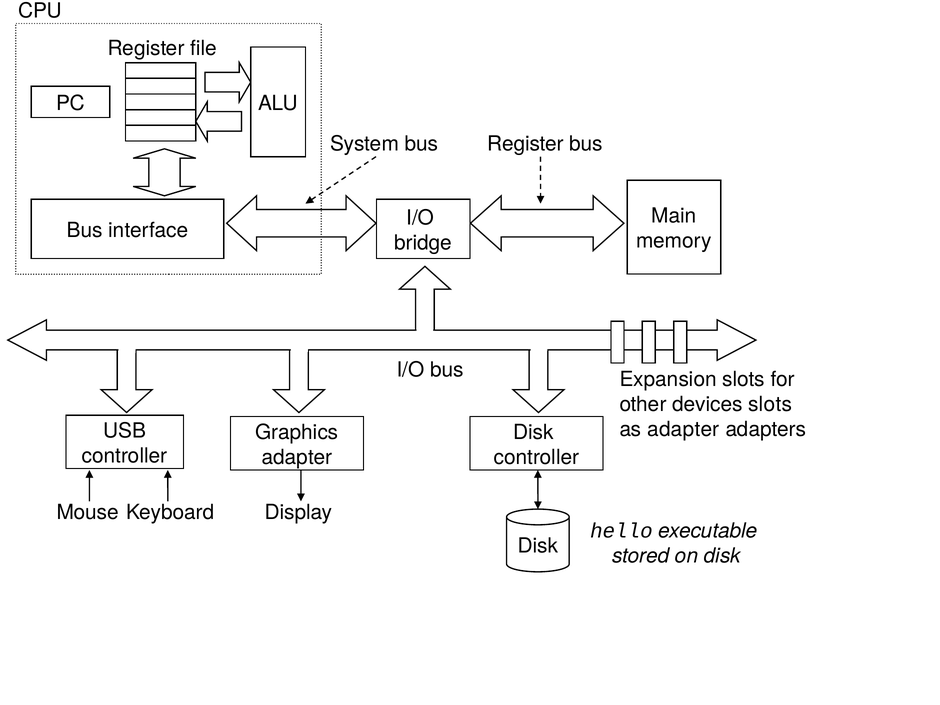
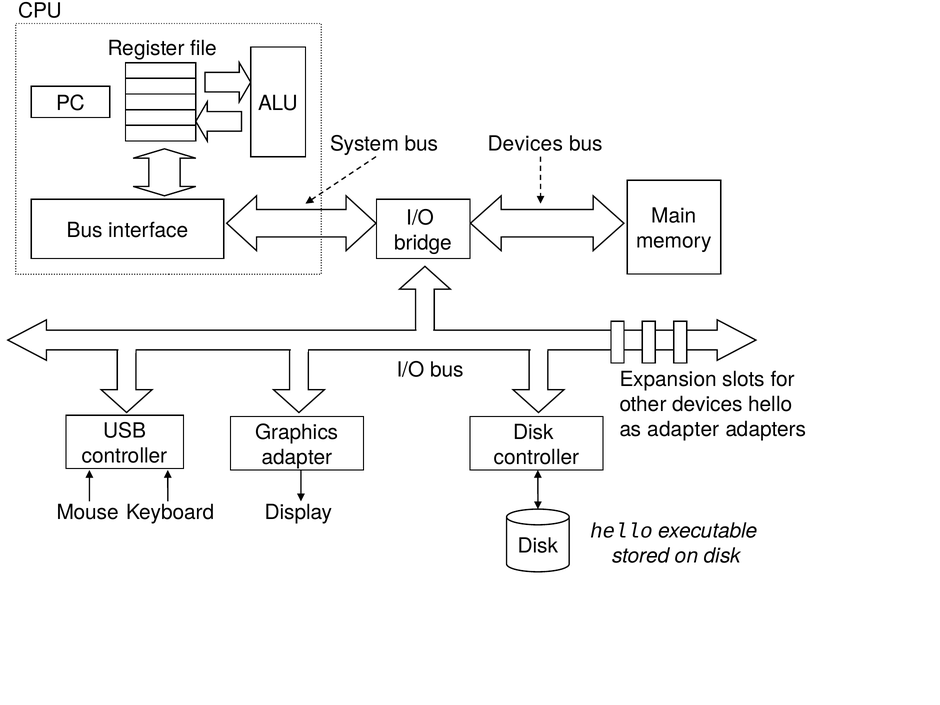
bus Register: Register -> Devices
devices slots: slots -> hello
